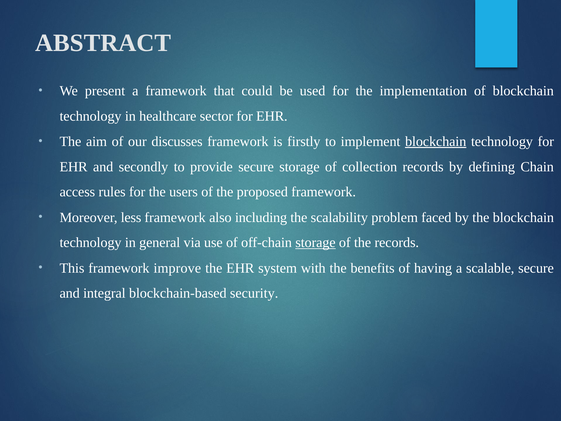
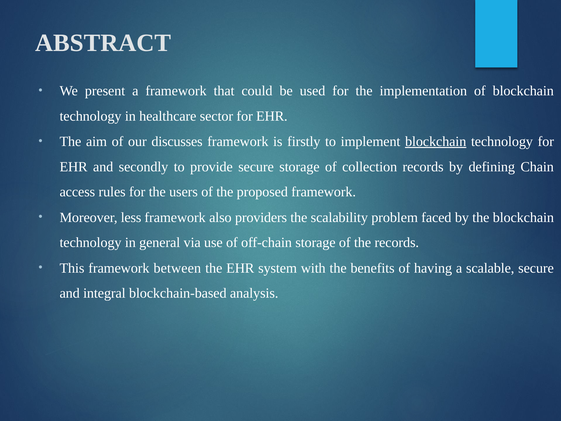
including: including -> providers
storage at (315, 243) underline: present -> none
improve: improve -> between
security: security -> analysis
